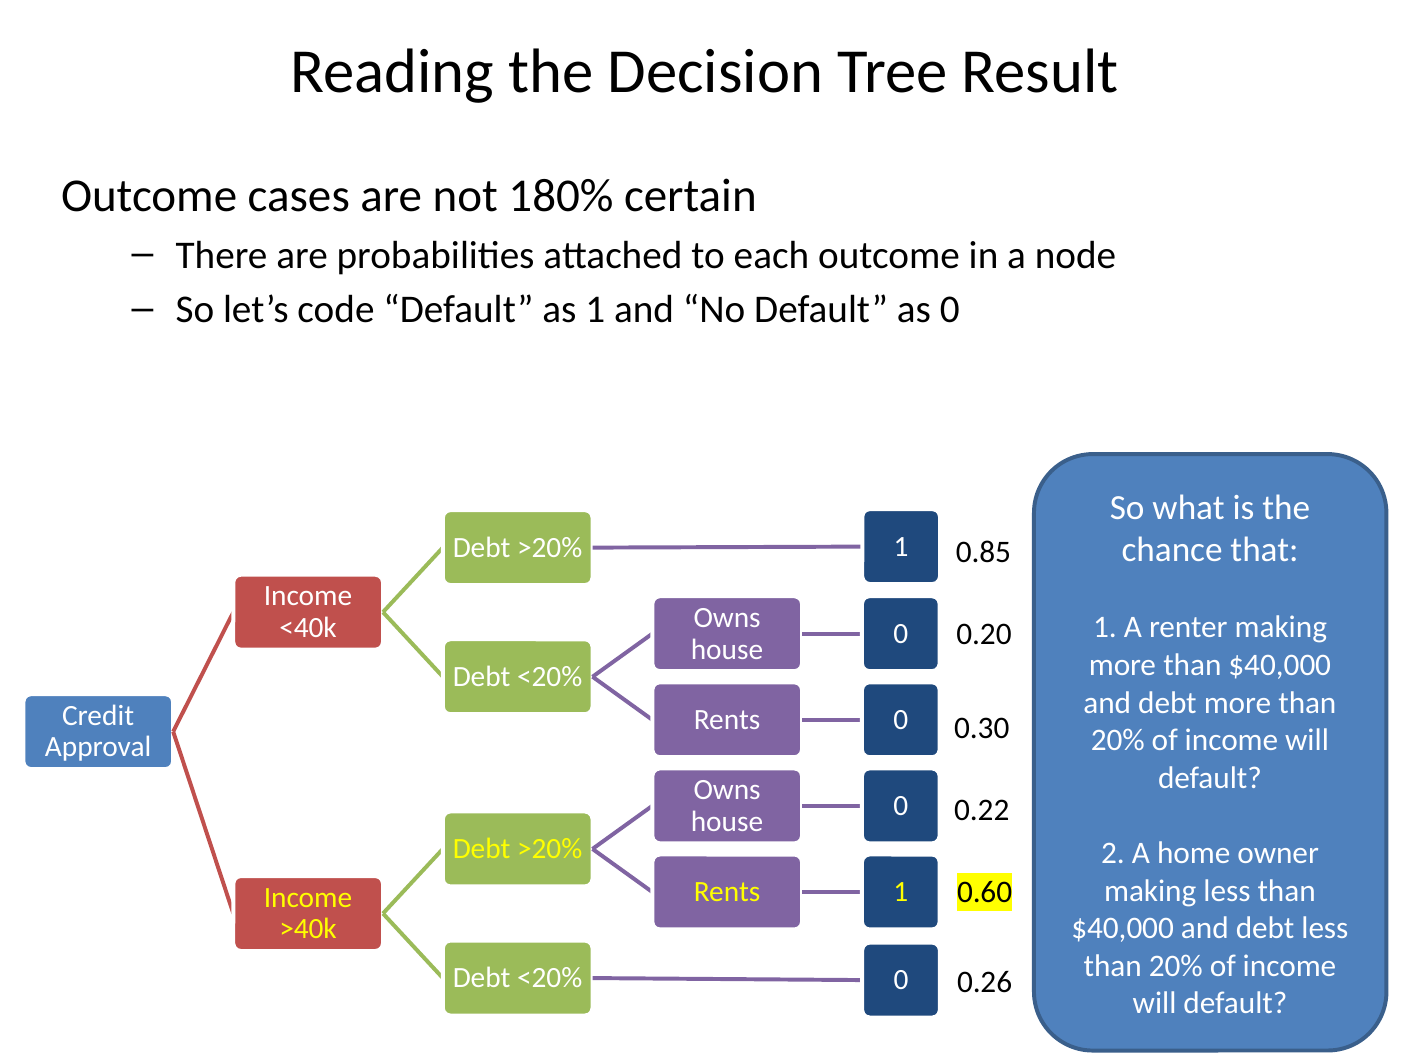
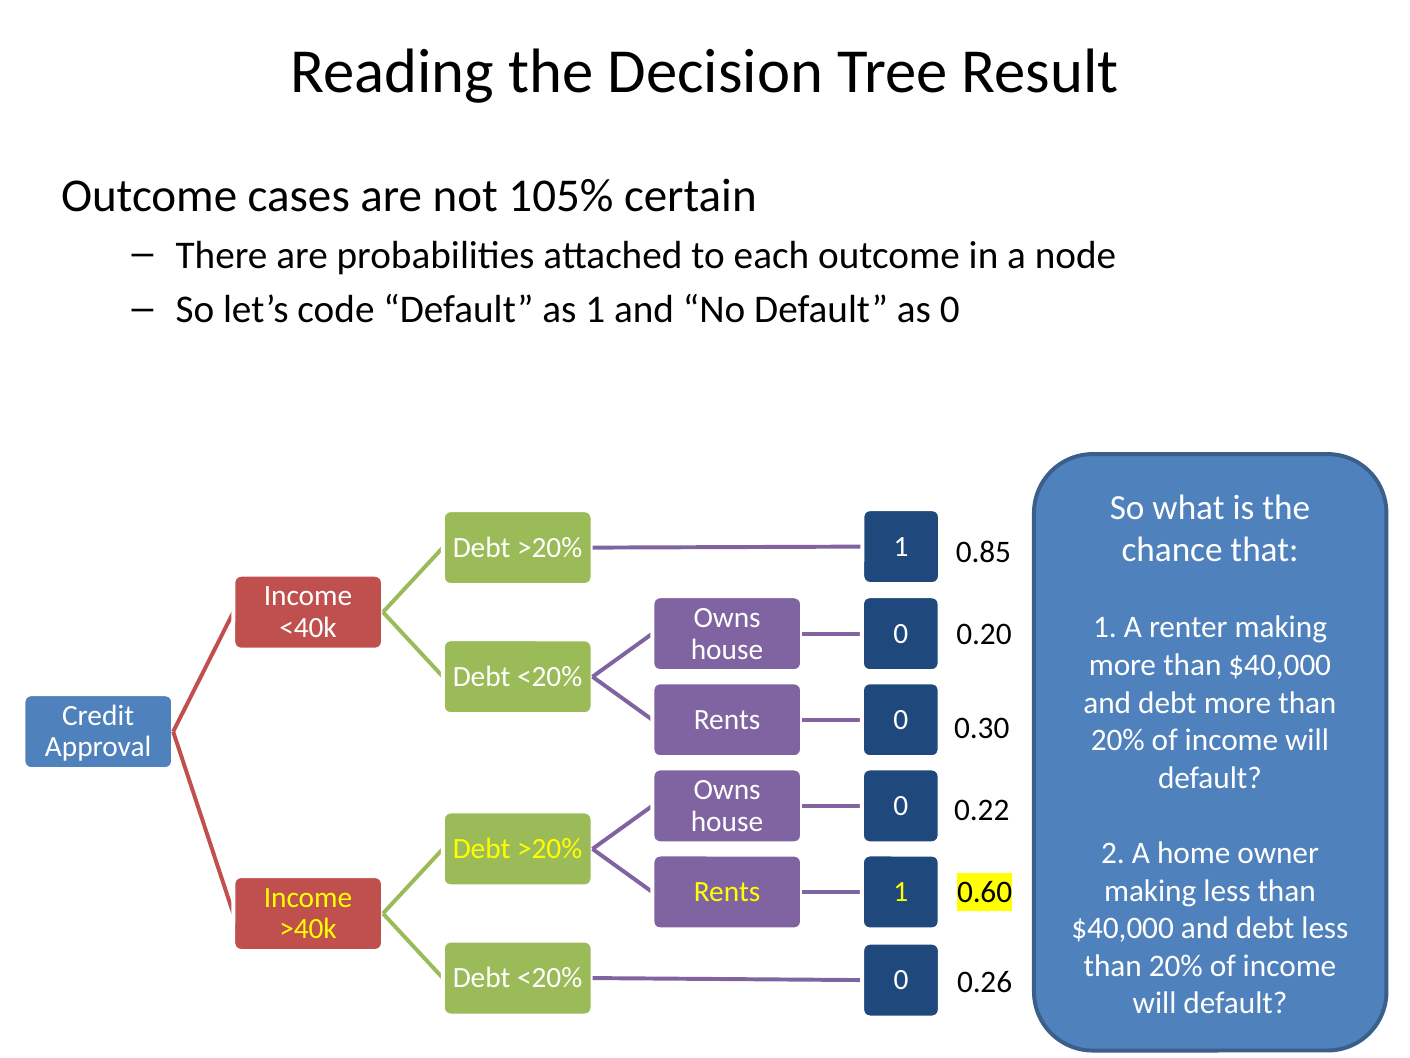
180%: 180% -> 105%
